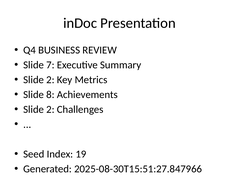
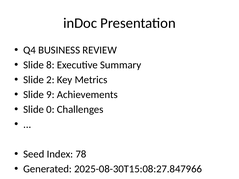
7: 7 -> 8
8: 8 -> 9
2 at (50, 110): 2 -> 0
19: 19 -> 78
2025-08-30T15:51:27.847966: 2025-08-30T15:51:27.847966 -> 2025-08-30T15:08:27.847966
